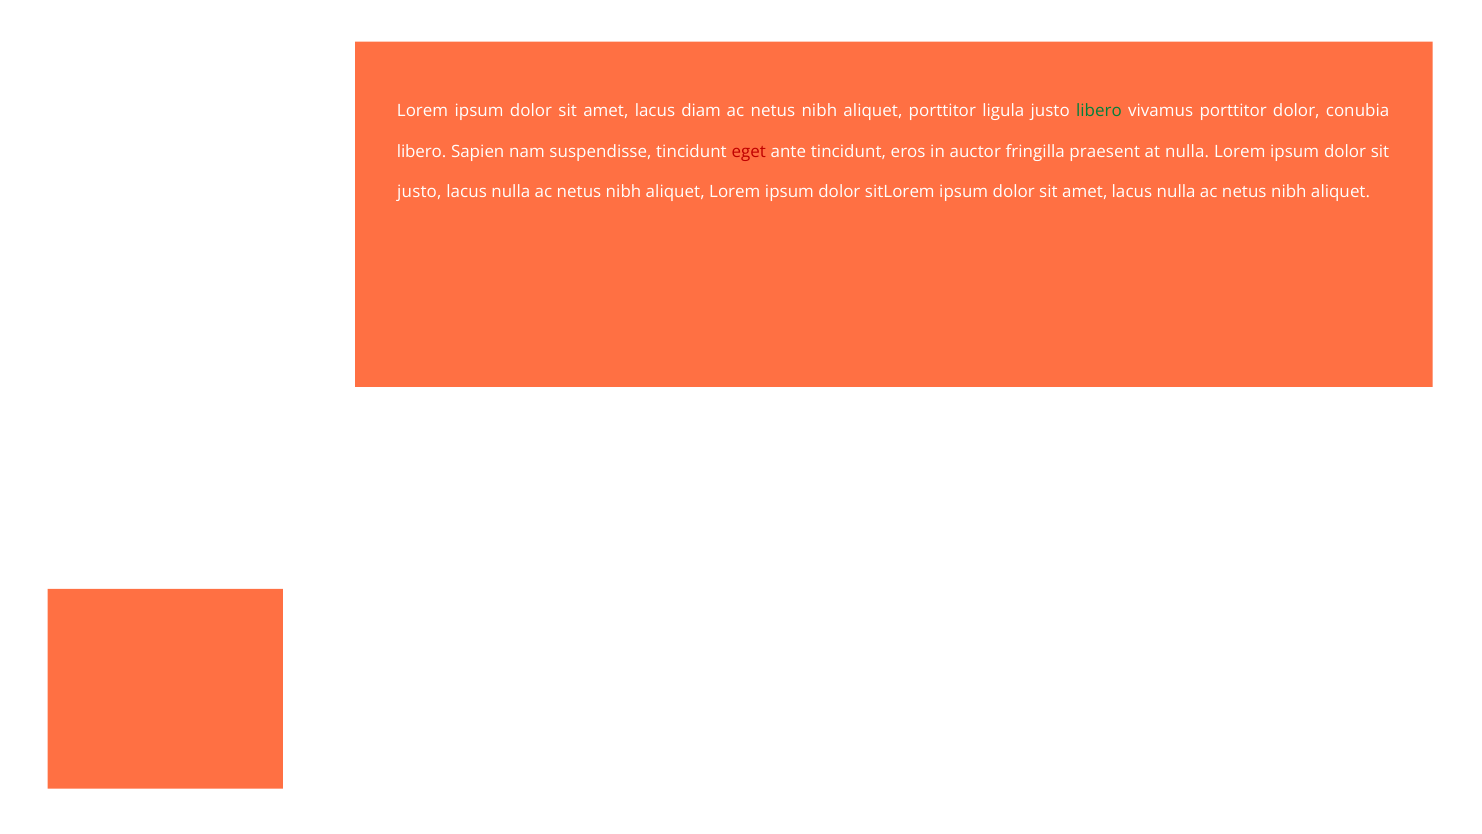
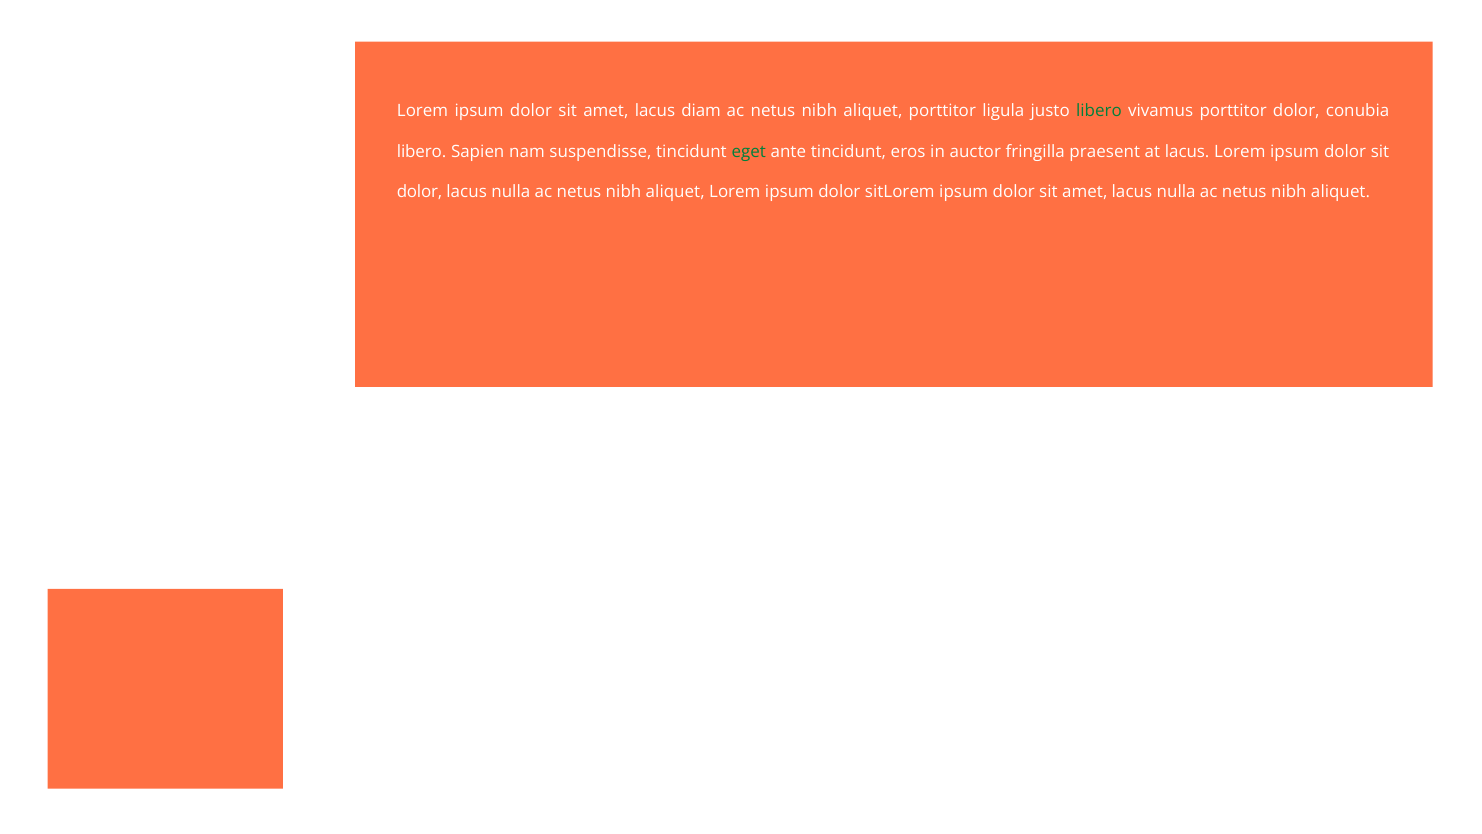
eget colour: red -> green
at nulla: nulla -> lacus
justo at (419, 192): justo -> dolor
